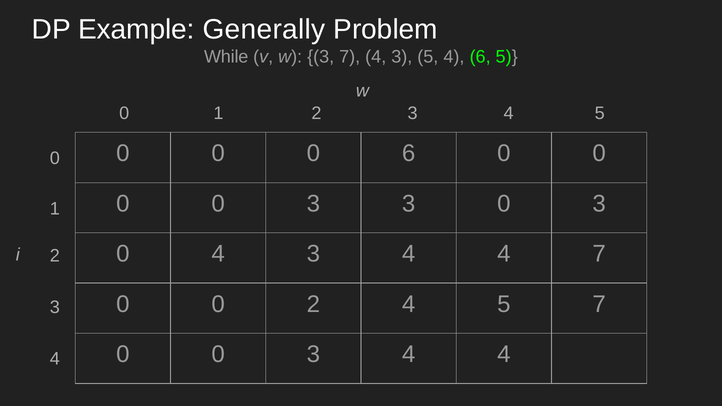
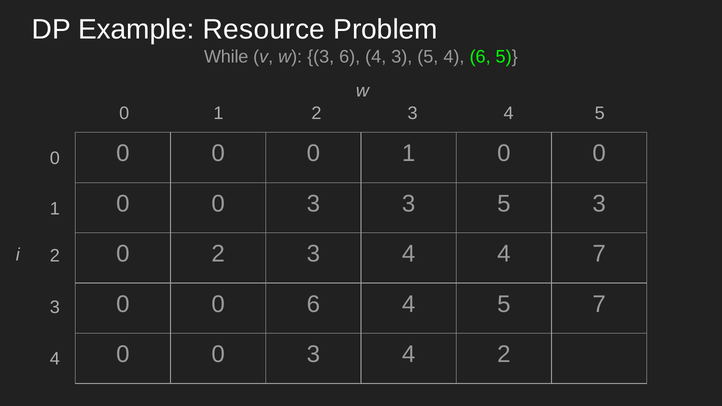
Generally: Generally -> Resource
3 7: 7 -> 6
0 0 6: 6 -> 1
3 3 0: 0 -> 5
0 4: 4 -> 2
0 2: 2 -> 6
0 3 4 4: 4 -> 2
